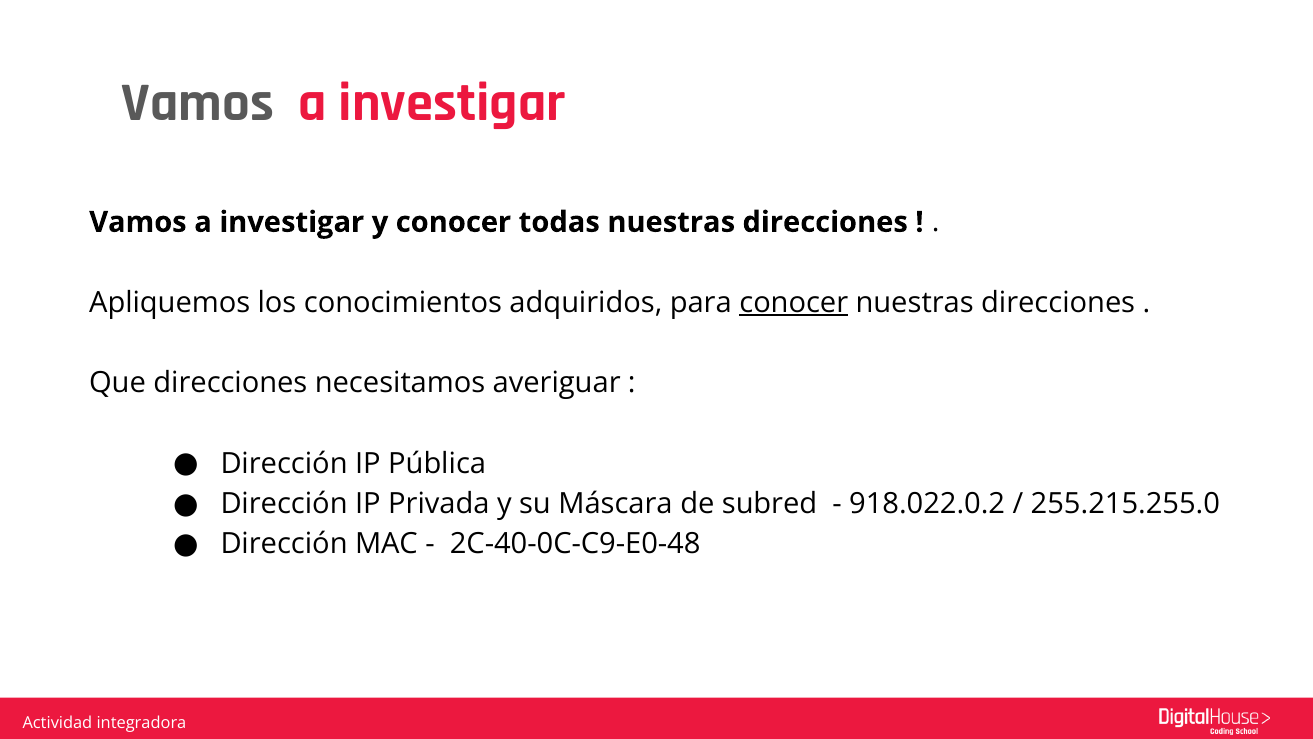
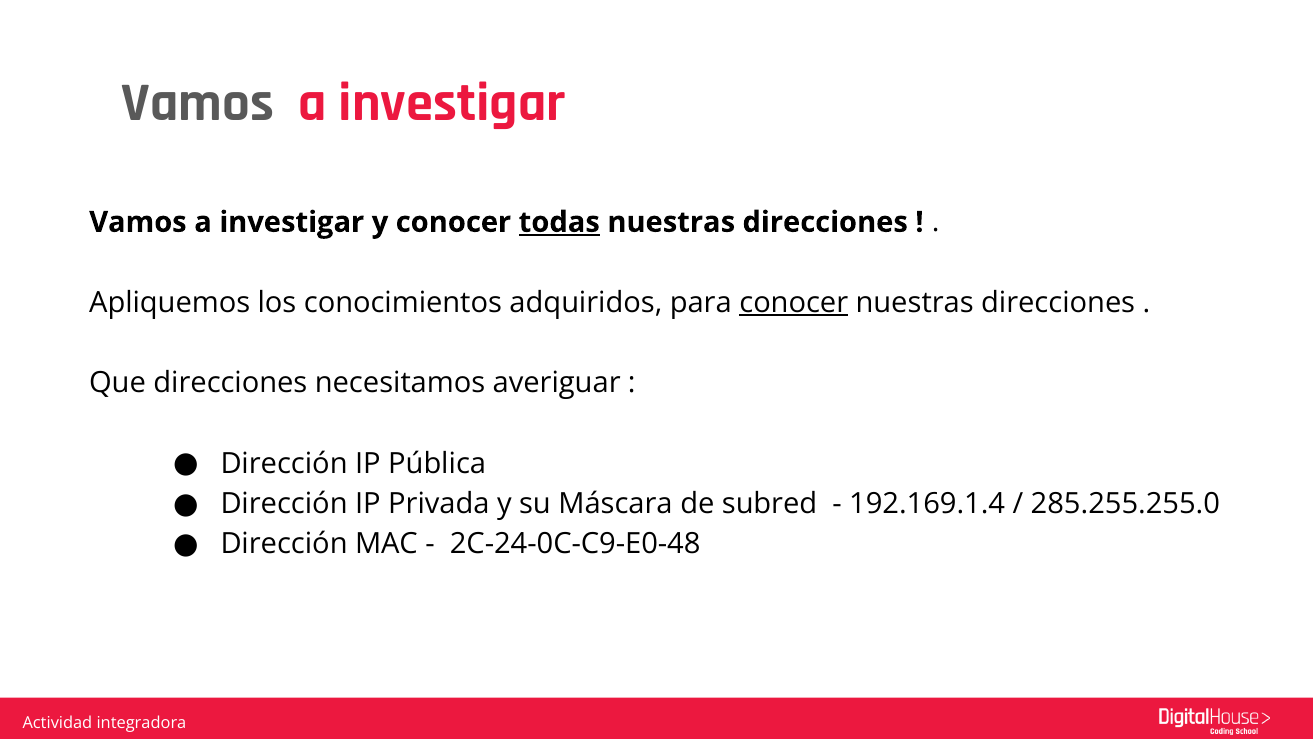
todas underline: none -> present
918.022.0.2: 918.022.0.2 -> 192.169.1.4
255.215.255.0: 255.215.255.0 -> 285.255.255.0
2C-40-0C-C9-E0-48: 2C-40-0C-C9-E0-48 -> 2C-24-0C-C9-E0-48
